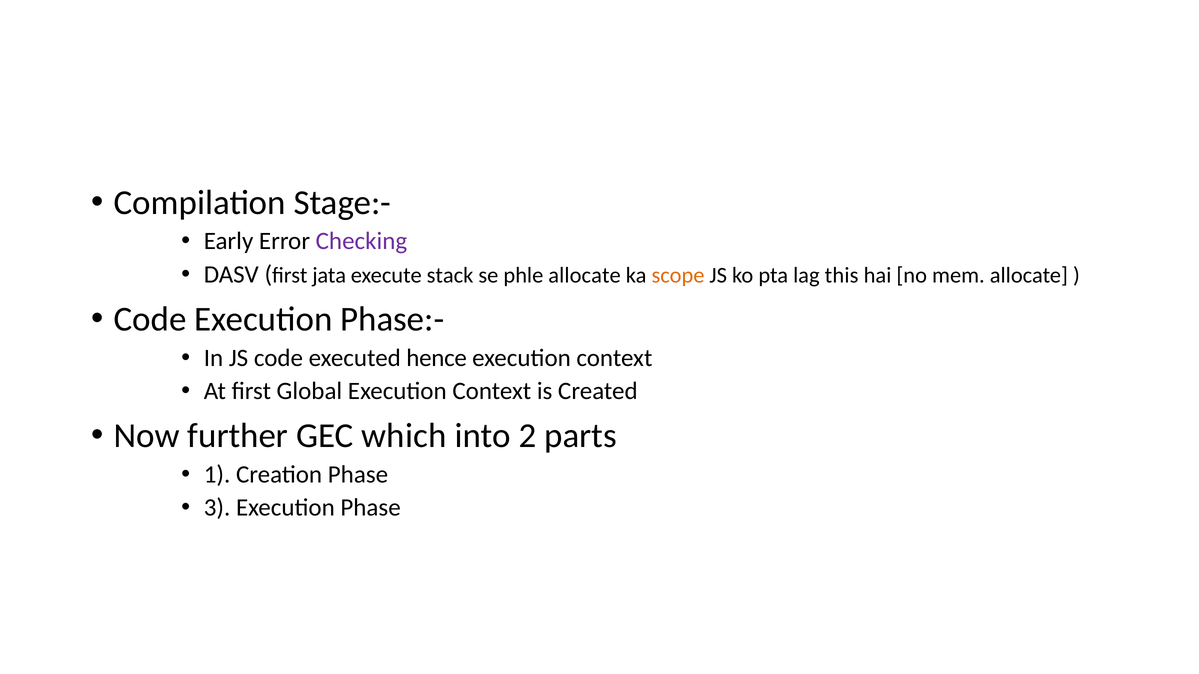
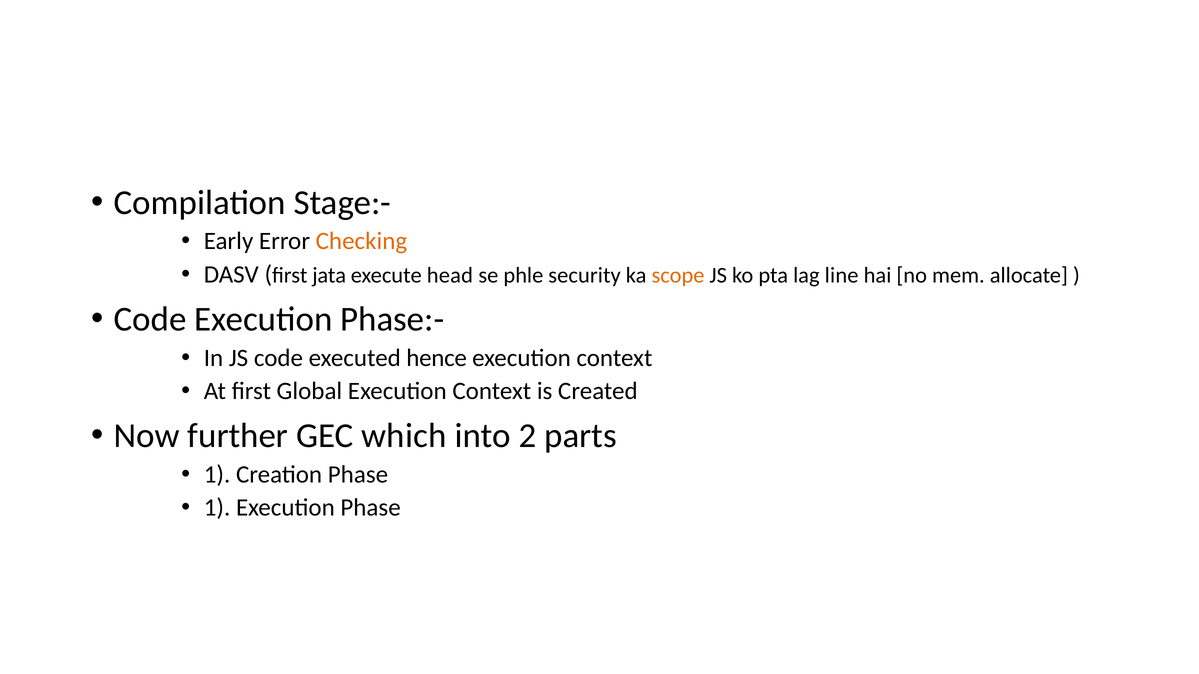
Checking colour: purple -> orange
stack: stack -> head
phle allocate: allocate -> security
this: this -> line
3 at (217, 508): 3 -> 1
